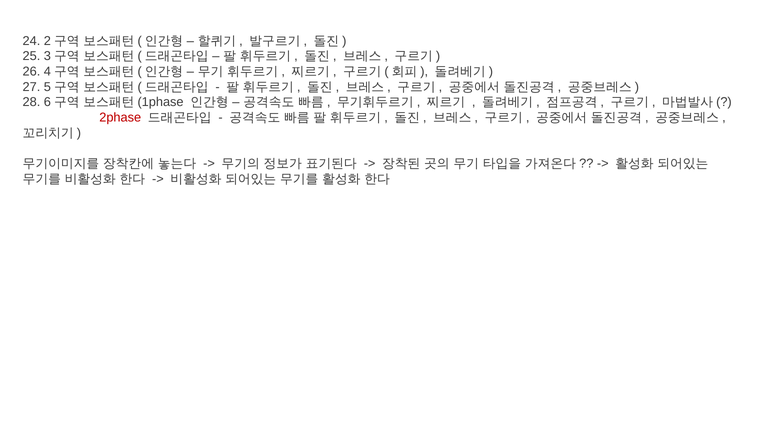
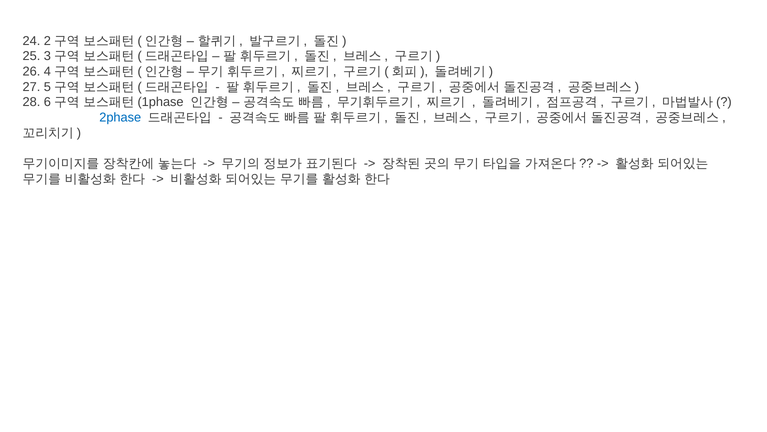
2phase colour: red -> blue
